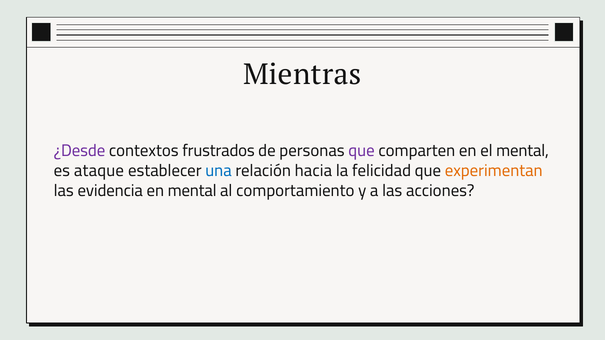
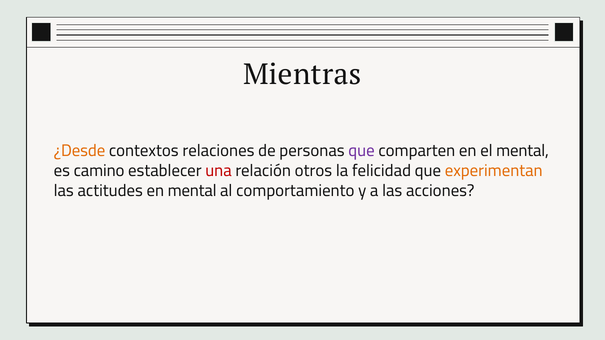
¿Desde colour: purple -> orange
frustrados: frustrados -> relaciones
ataque: ataque -> camino
una colour: blue -> red
hacia: hacia -> otros
evidencia: evidencia -> actitudes
